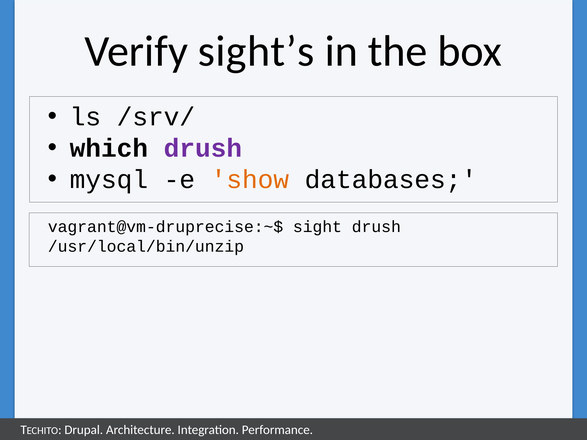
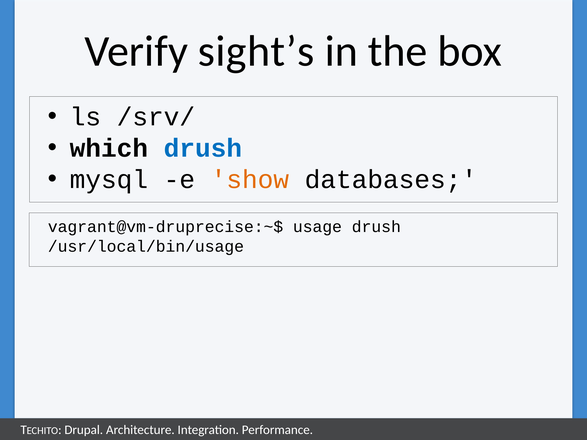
drush at (203, 148) colour: purple -> blue
sight: sight -> usage
/usr/local/bin/unzip: /usr/local/bin/unzip -> /usr/local/bin/usage
